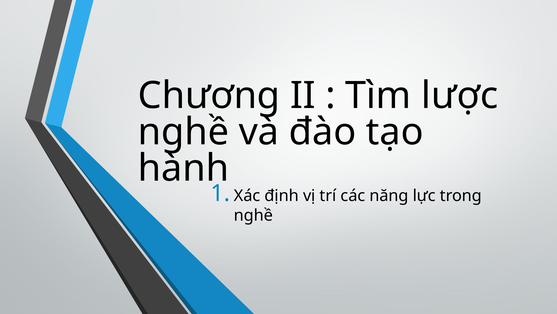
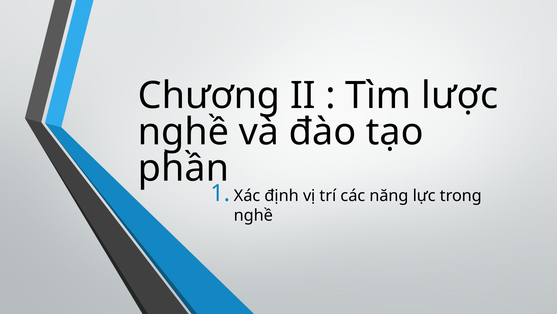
hành: hành -> phần
